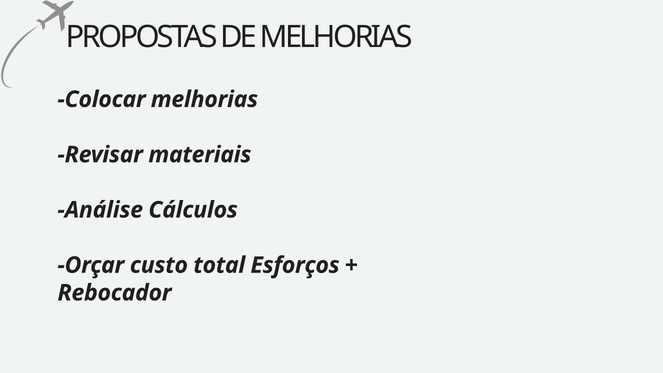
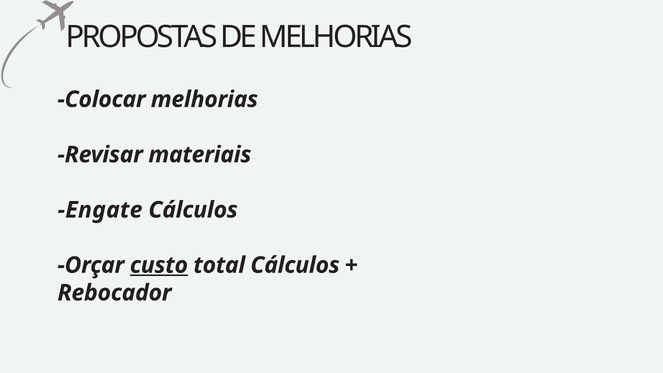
Análise: Análise -> Engate
custo underline: none -> present
total Esforços: Esforços -> Cálculos
